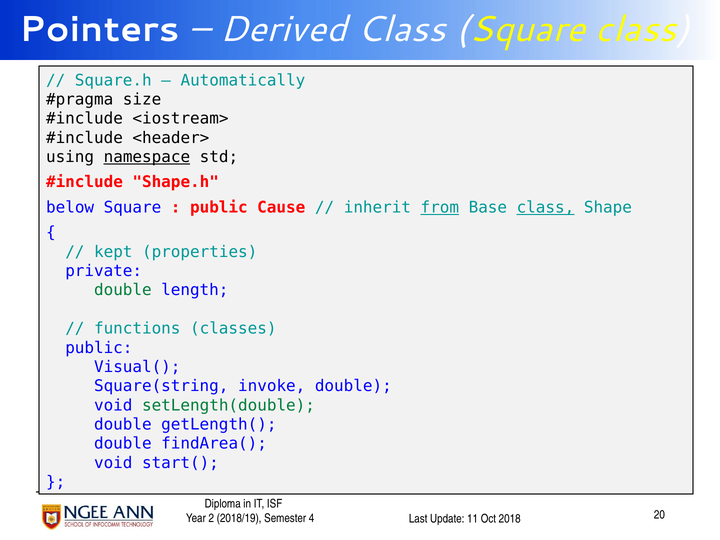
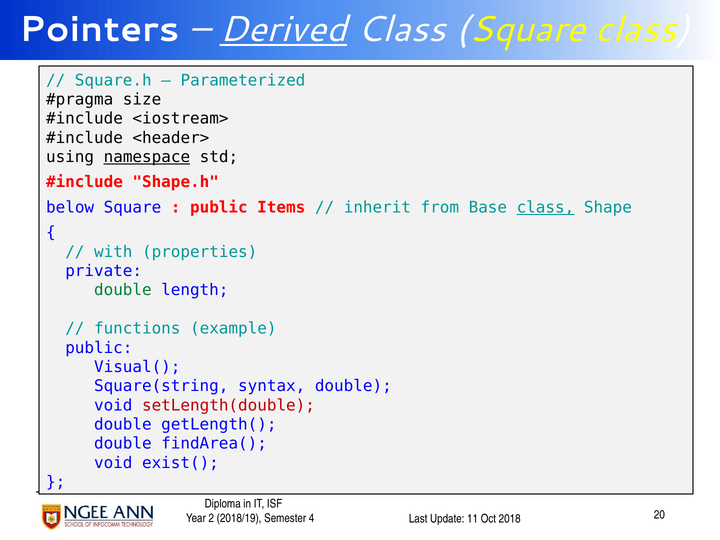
Derived underline: none -> present
Automatically: Automatically -> Parameterized
Cause: Cause -> Items
from underline: present -> none
kept: kept -> with
classes: classes -> example
invoke: invoke -> syntax
setLength(double colour: green -> red
start(: start( -> exist(
